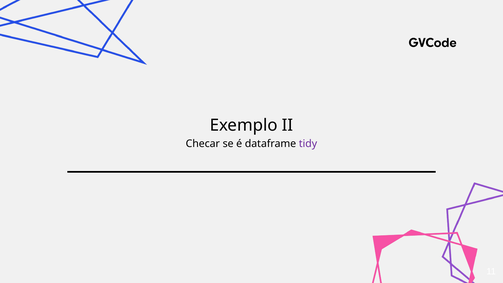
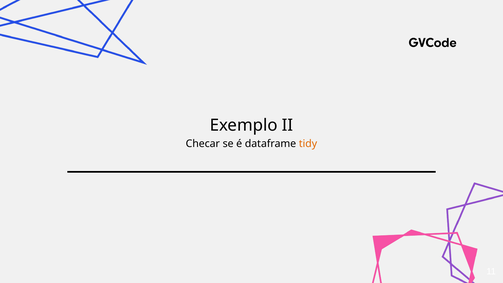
tidy colour: purple -> orange
